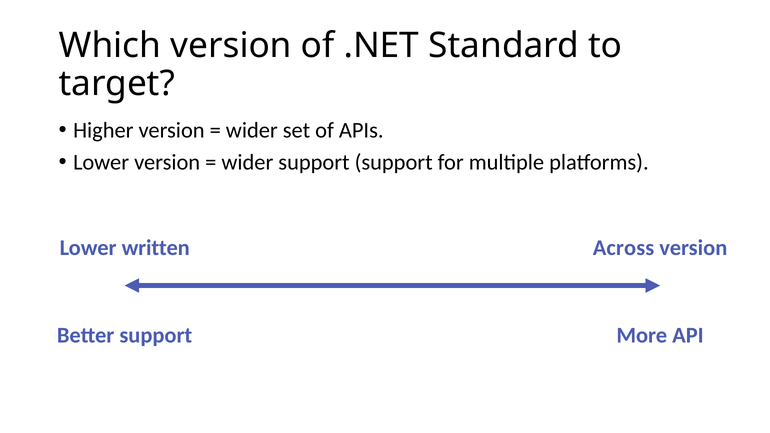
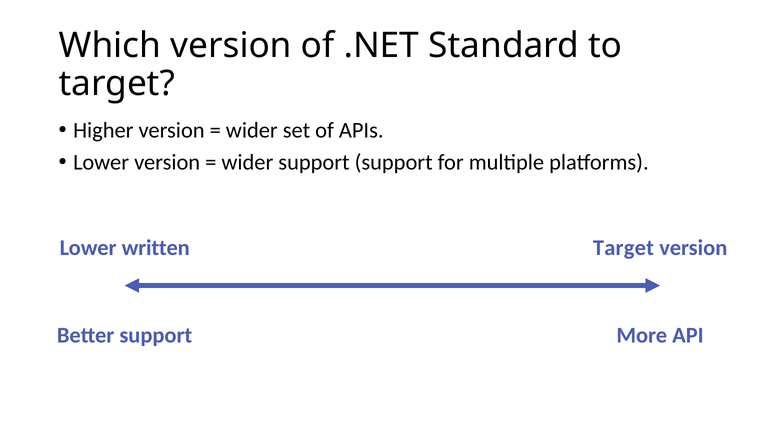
Across at (624, 248): Across -> Target
